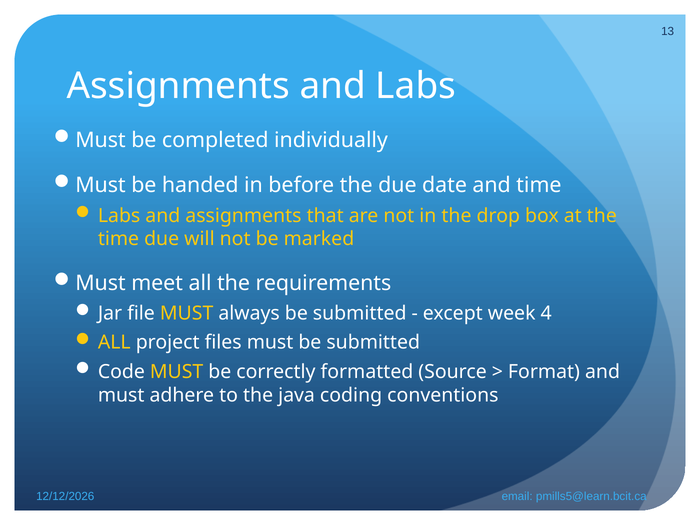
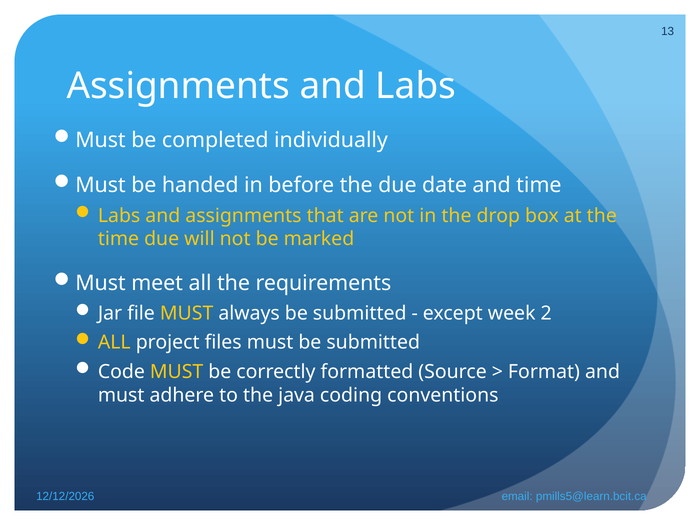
4: 4 -> 2
